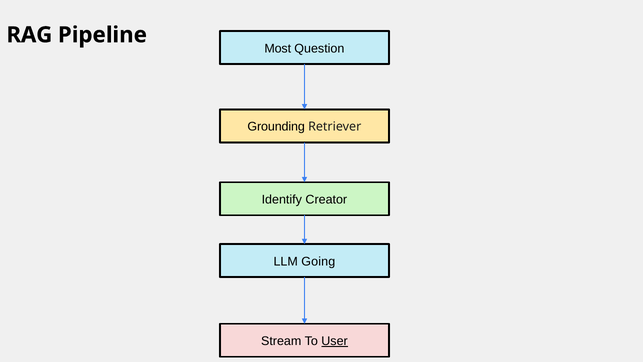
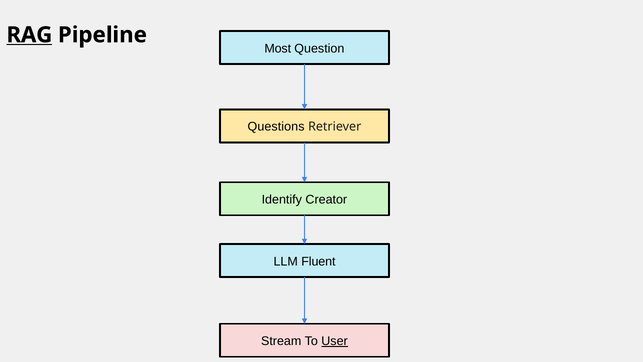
RAG underline: none -> present
Grounding: Grounding -> Questions
Going: Going -> Fluent
